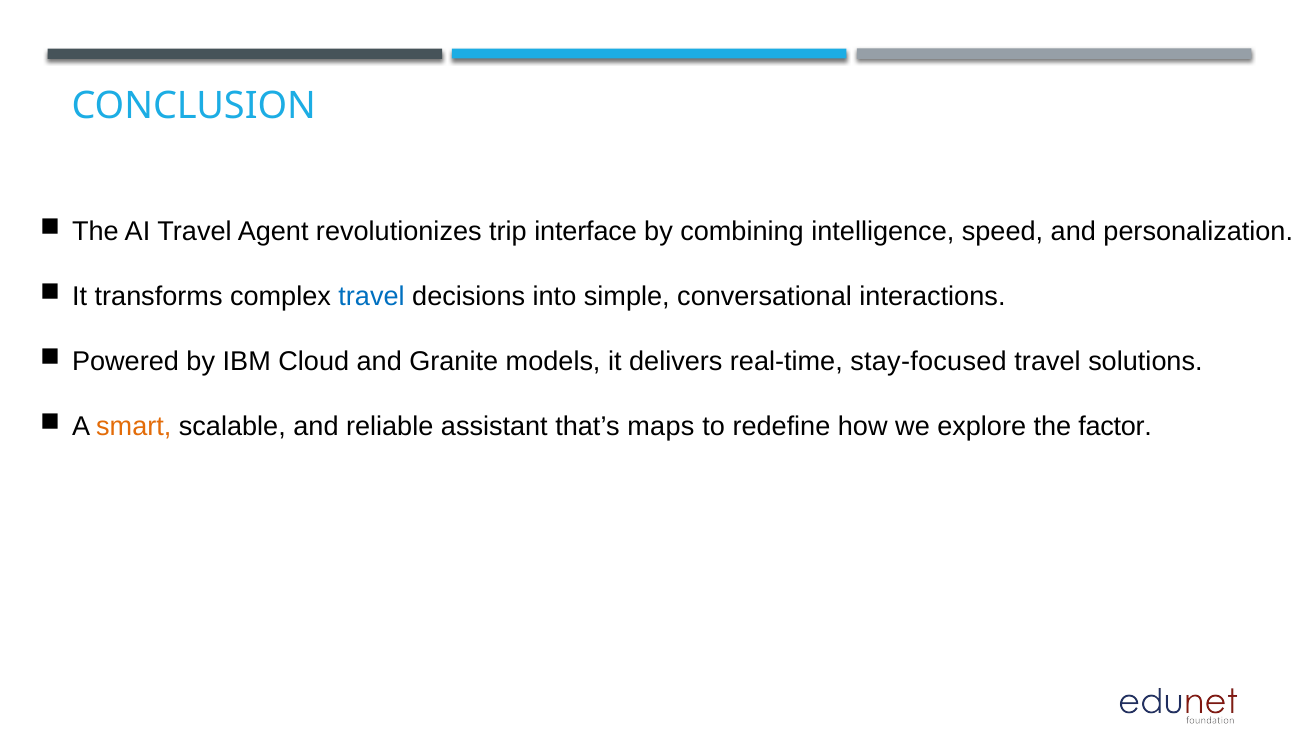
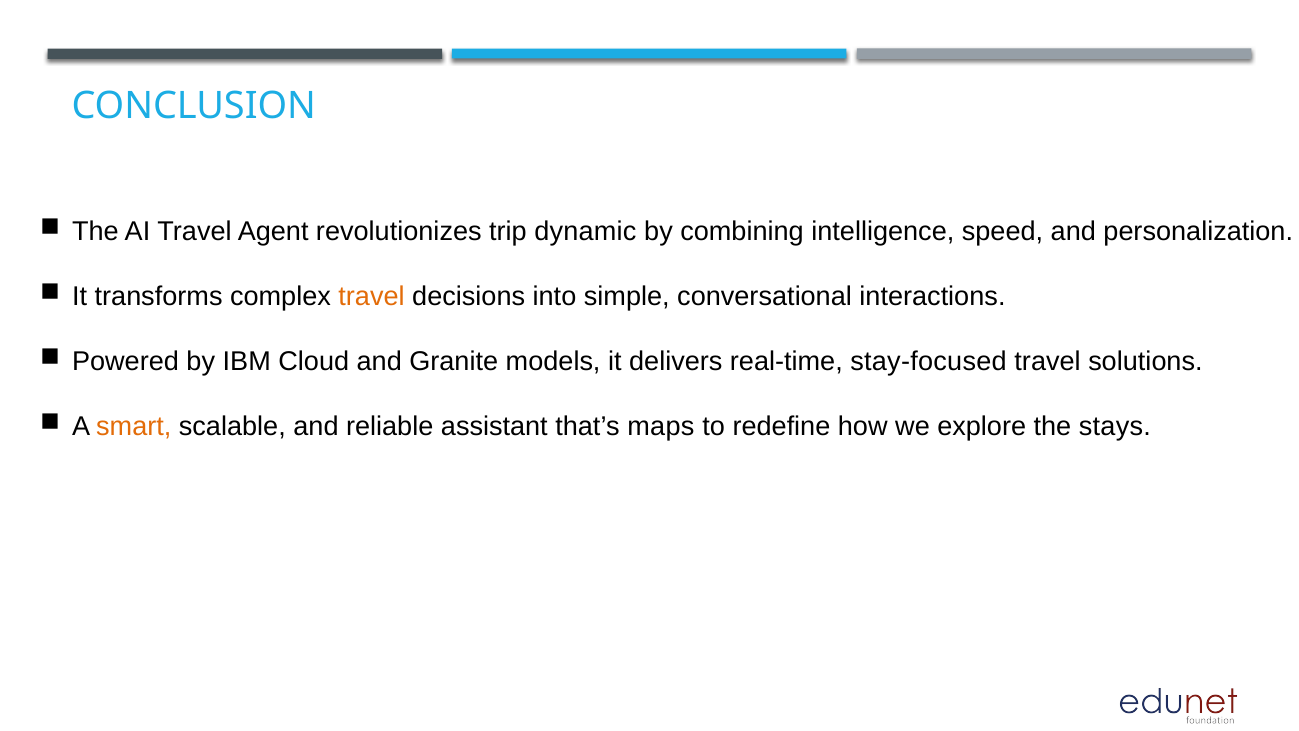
interface: interface -> dynamic
travel at (372, 297) colour: blue -> orange
factor: factor -> stays
